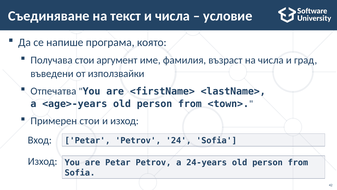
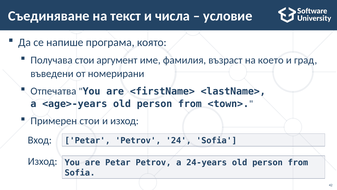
на числа: числа -> което
използвайки: използвайки -> номерирани
